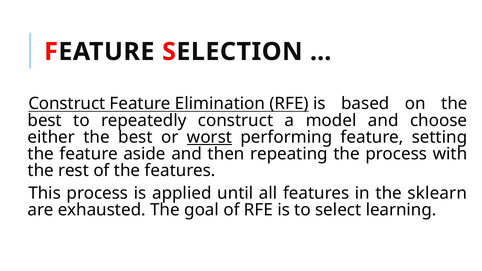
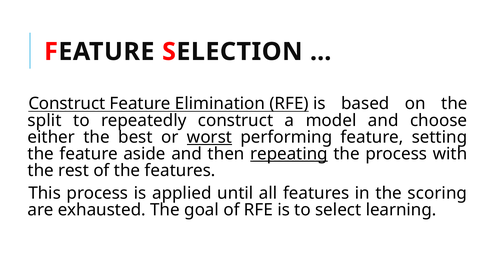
best at (45, 121): best -> split
repeating underline: none -> present
sklearn: sklearn -> scoring
